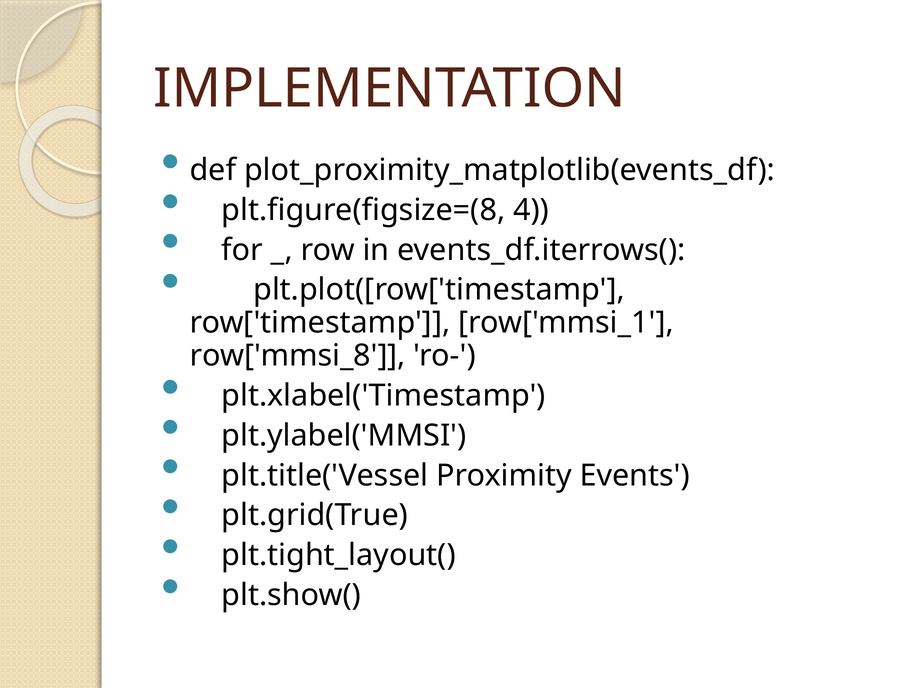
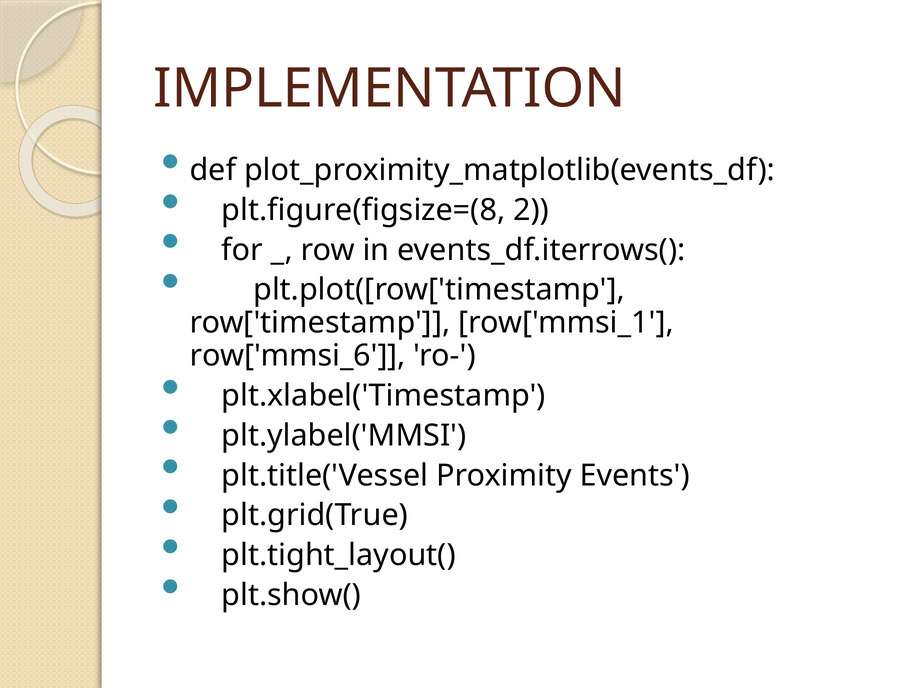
4: 4 -> 2
row['mmsi_8: row['mmsi_8 -> row['mmsi_6
